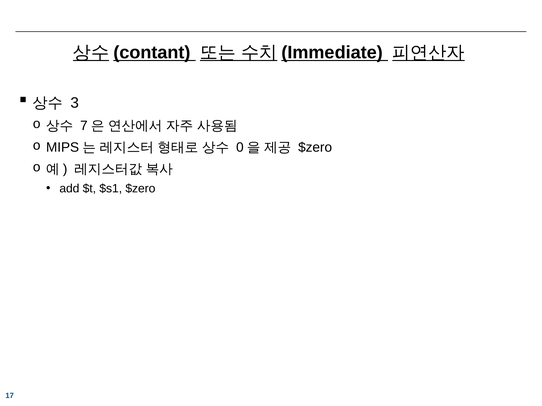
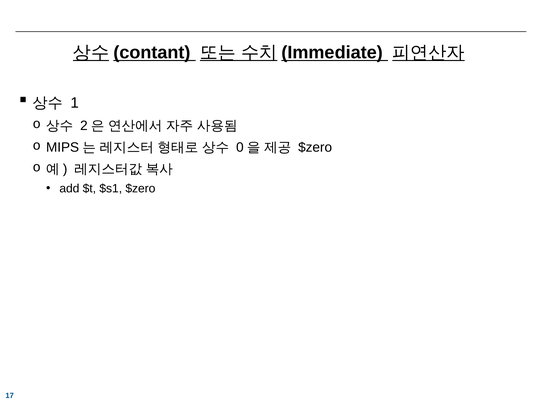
3: 3 -> 1
7: 7 -> 2
